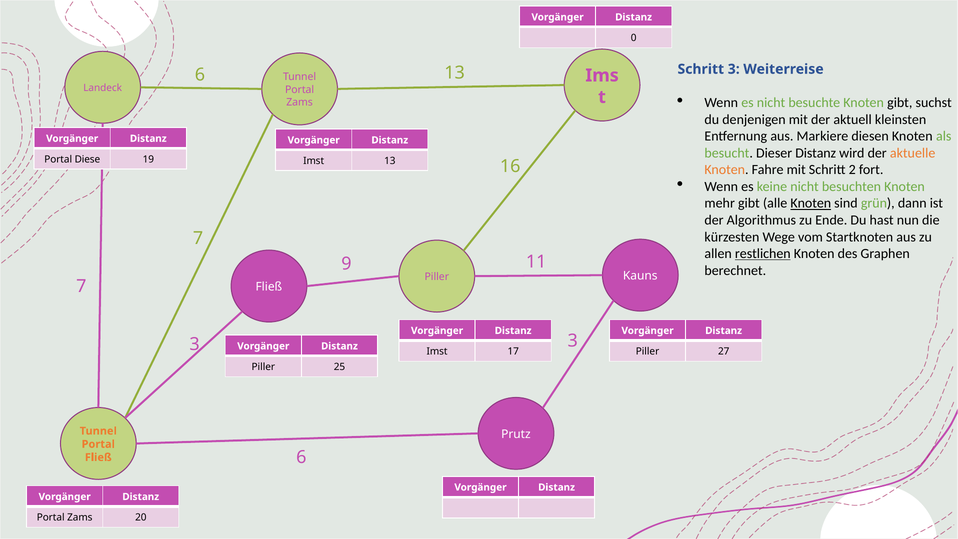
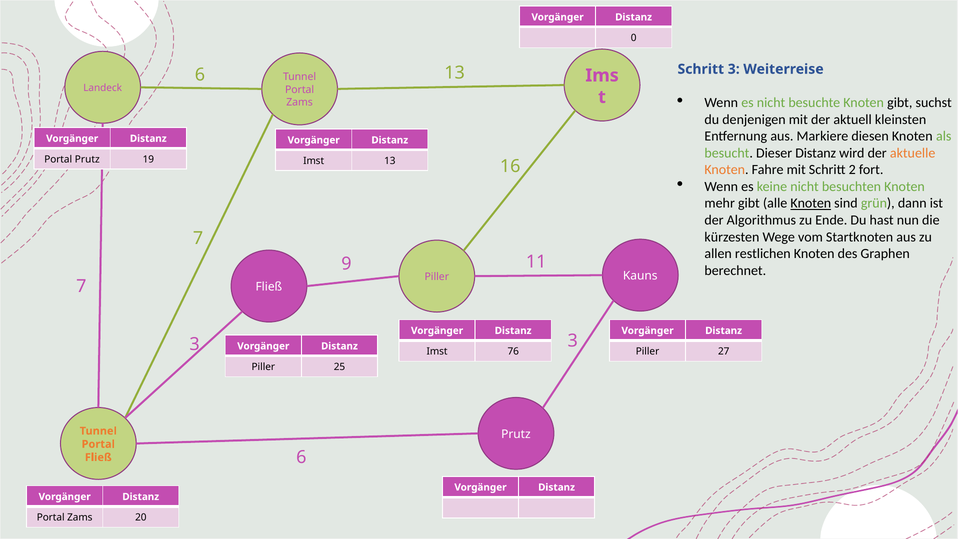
Portal Diese: Diese -> Prutz
restlichen underline: present -> none
17: 17 -> 76
